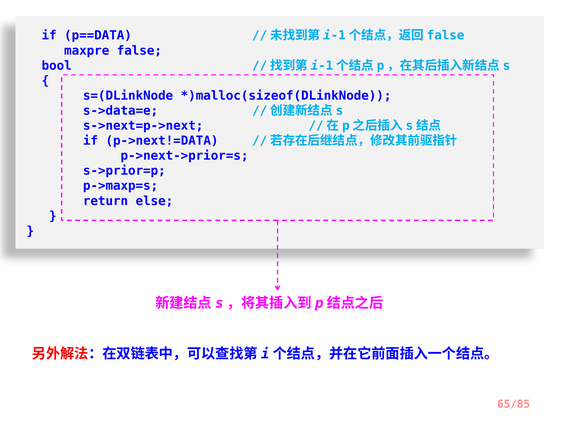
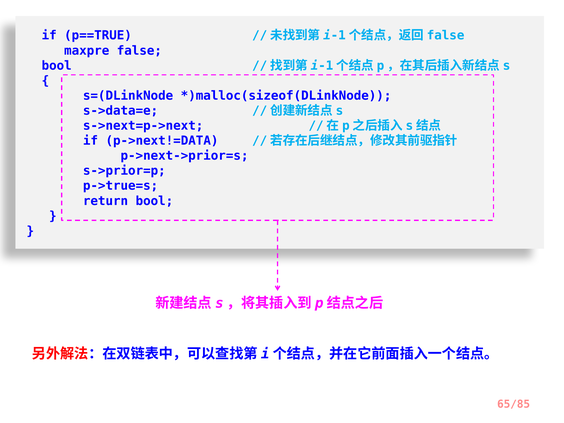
p==DATA: p==DATA -> p==TRUE
p->maxp=s: p->maxp=s -> p->true=s
return else: else -> bool
